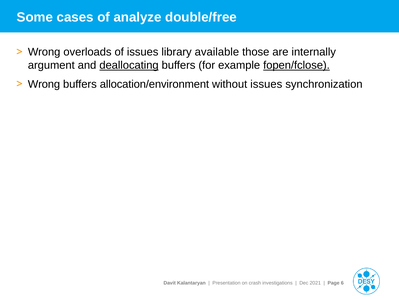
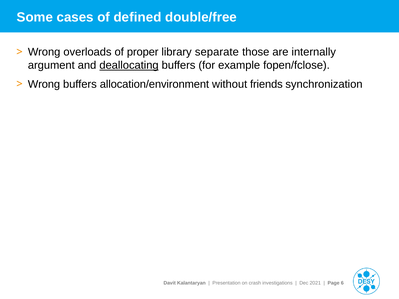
analyze: analyze -> defined
of issues: issues -> proper
available: available -> separate
fopen/fclose underline: present -> none
without issues: issues -> friends
